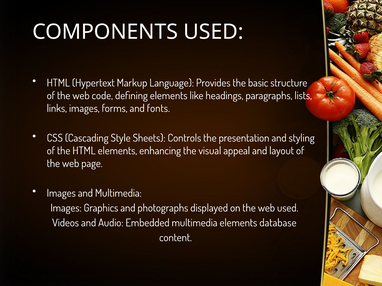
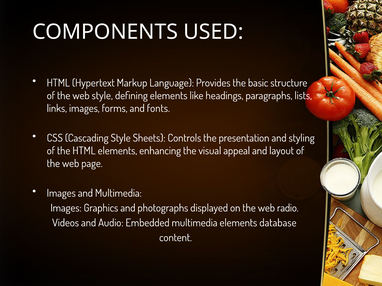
web code: code -> style
web used: used -> radio
